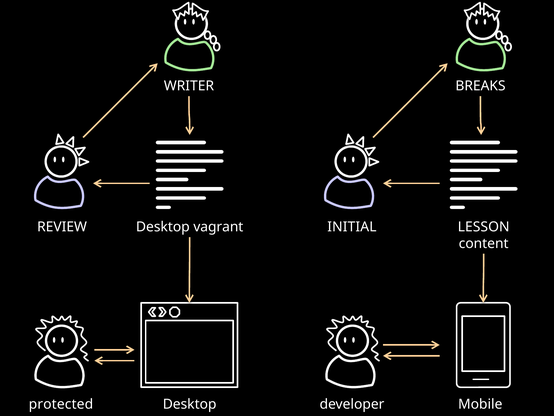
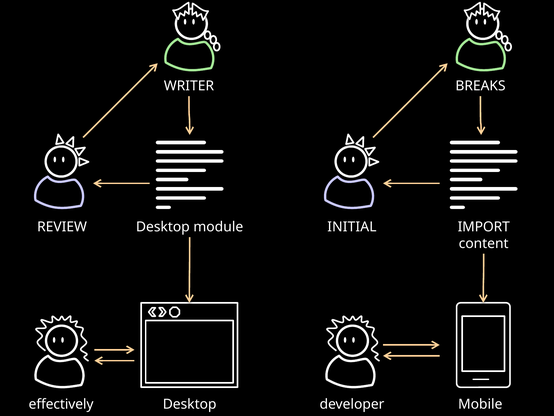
vagrant: vagrant -> module
LESSON: LESSON -> IMPORT
protected: protected -> effectively
